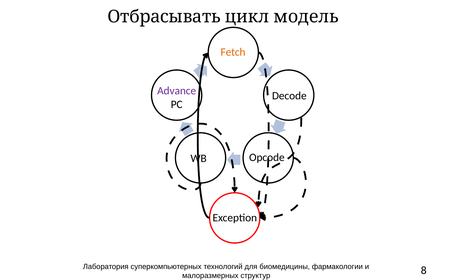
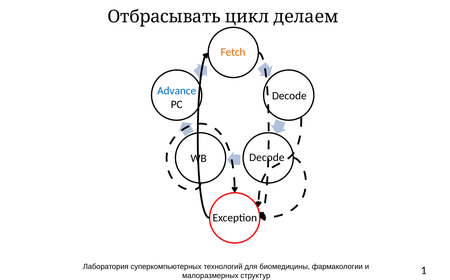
модель: модель -> делаем
Advance colour: purple -> blue
Opcode at (267, 157): Opcode -> Decode
8: 8 -> 1
